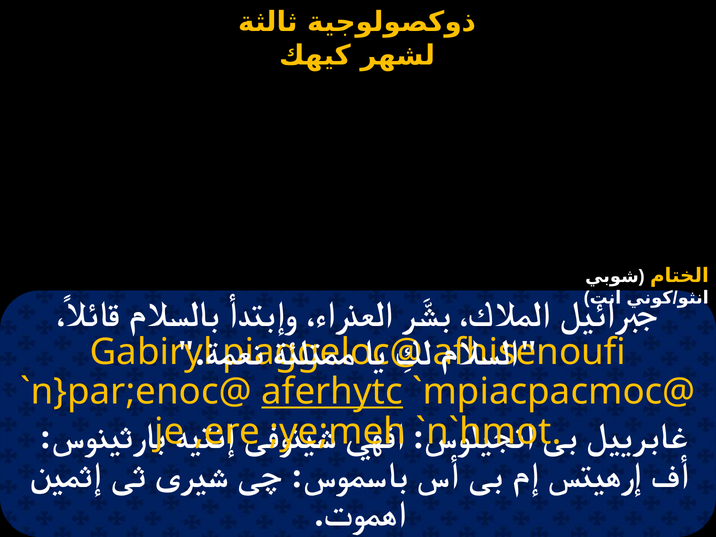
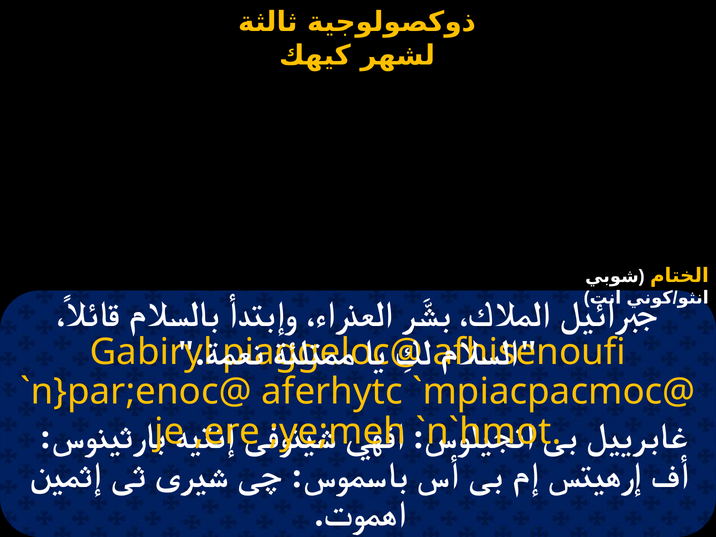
aferhytc underline: present -> none
